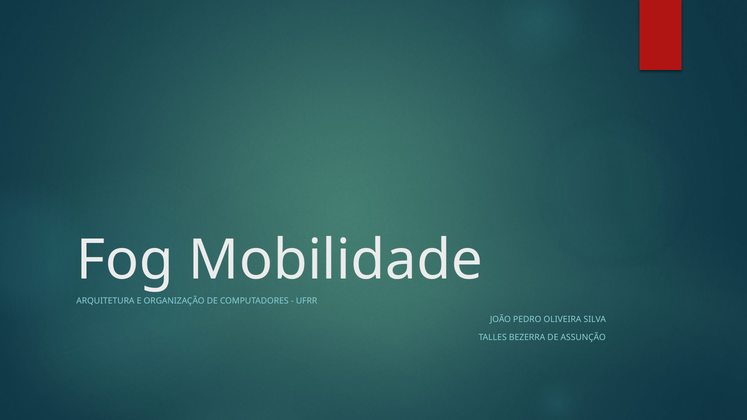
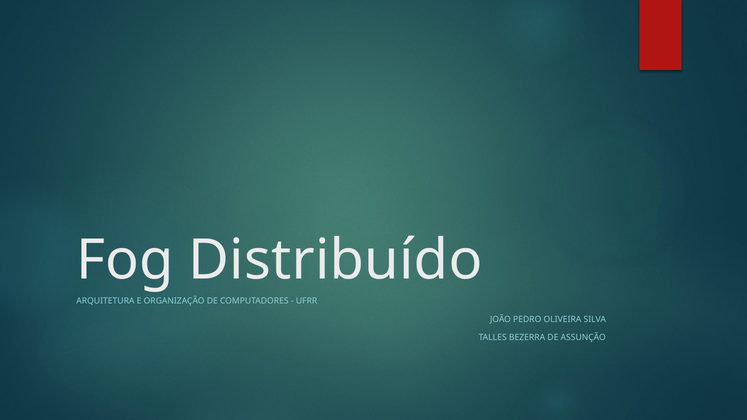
Mobilidade: Mobilidade -> Distribuído
